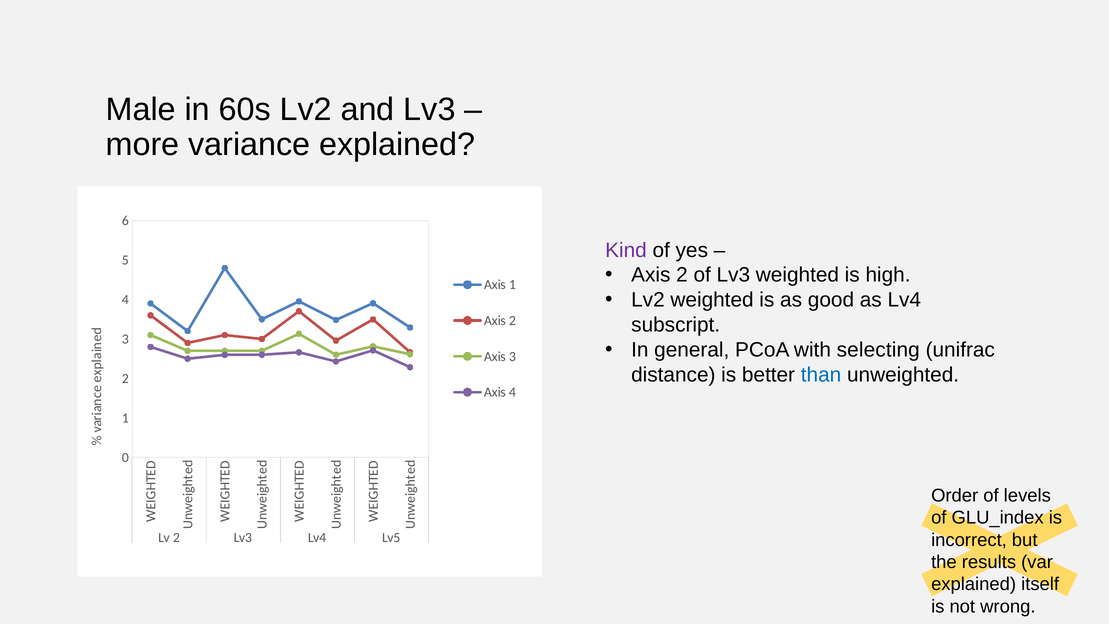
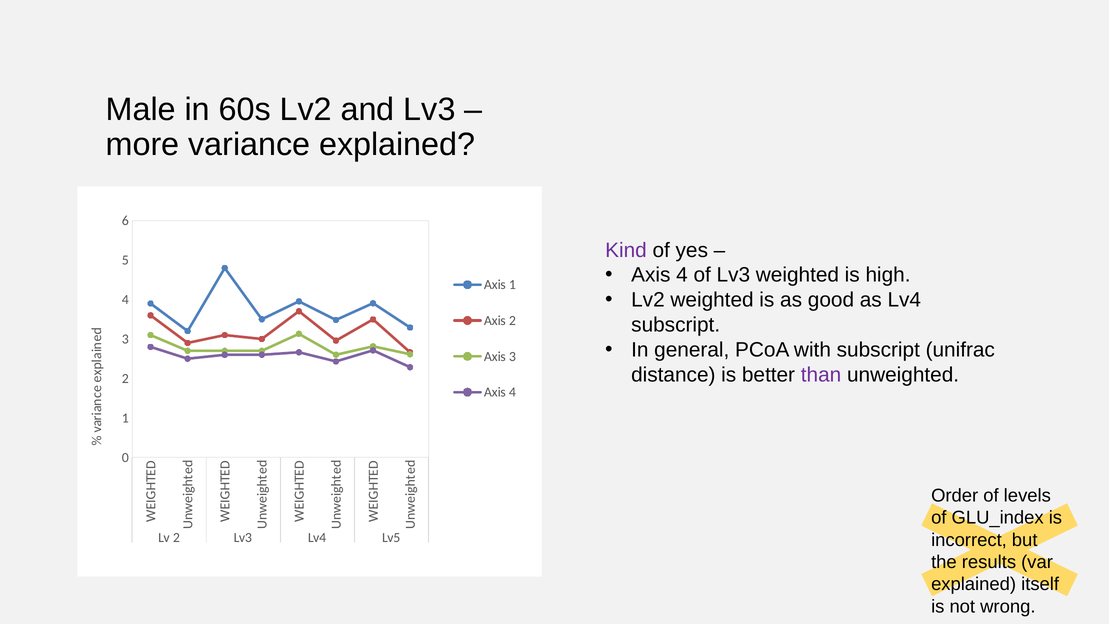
2 at (682, 275): 2 -> 4
with selecting: selecting -> subscript
than colour: blue -> purple
